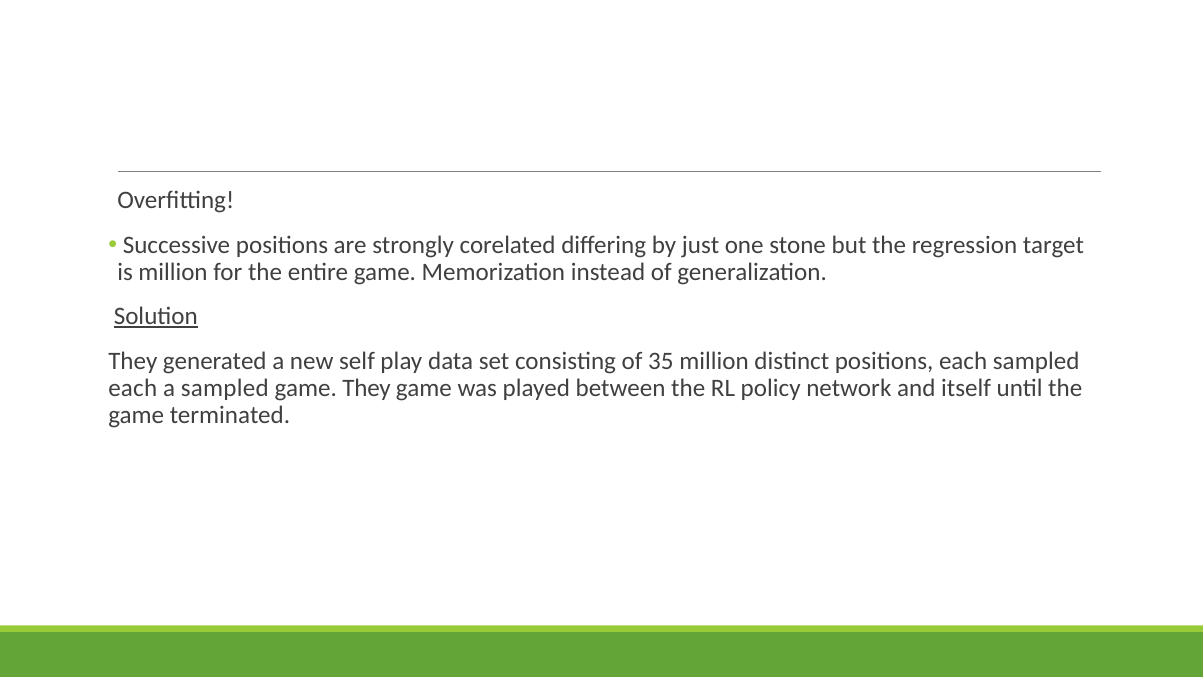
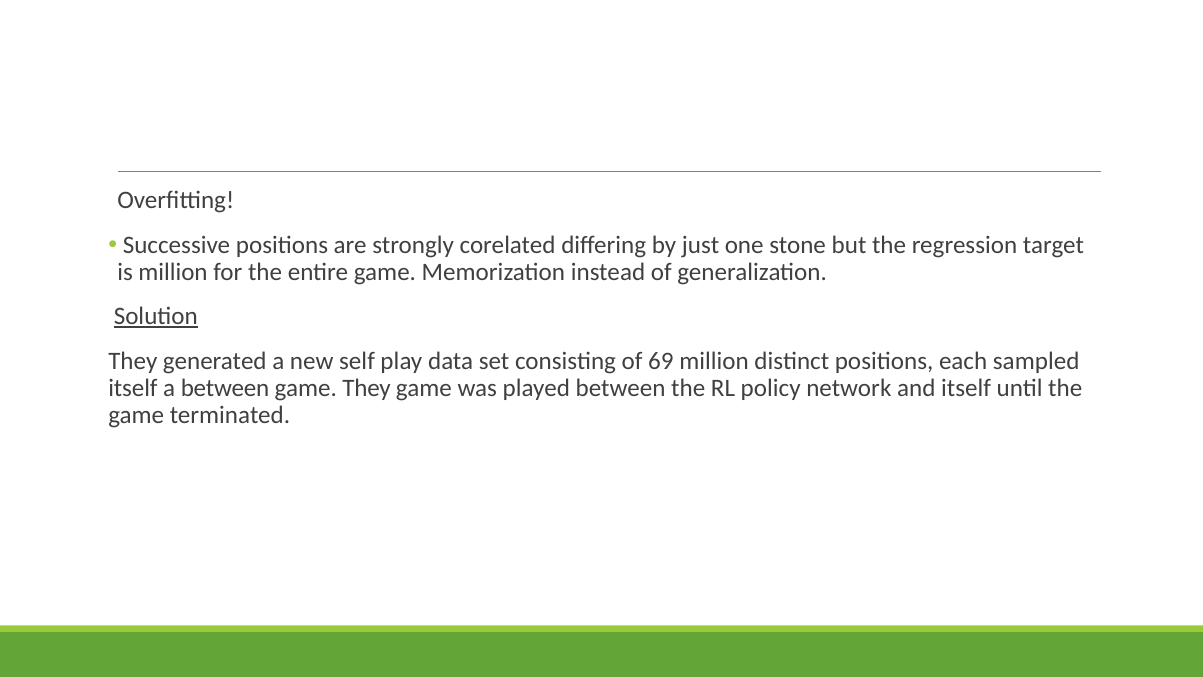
35: 35 -> 69
each at (133, 388): each -> itself
a sampled: sampled -> between
